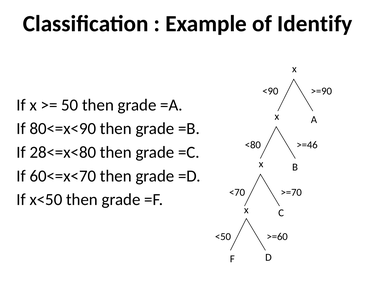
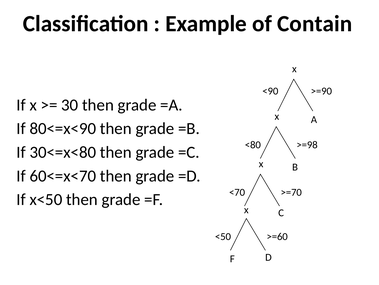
Identify: Identify -> Contain
50: 50 -> 30
>=46: >=46 -> >=98
28<=x<80: 28<=x<80 -> 30<=x<80
